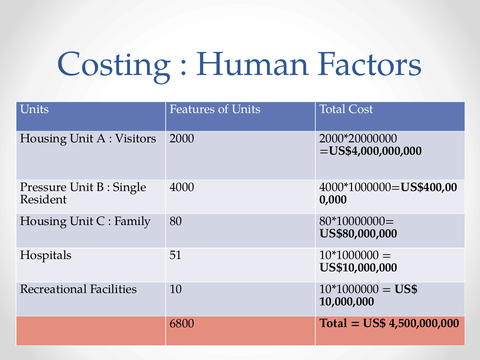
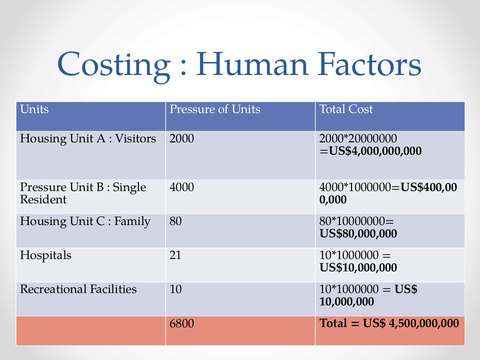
Units Features: Features -> Pressure
51: 51 -> 21
